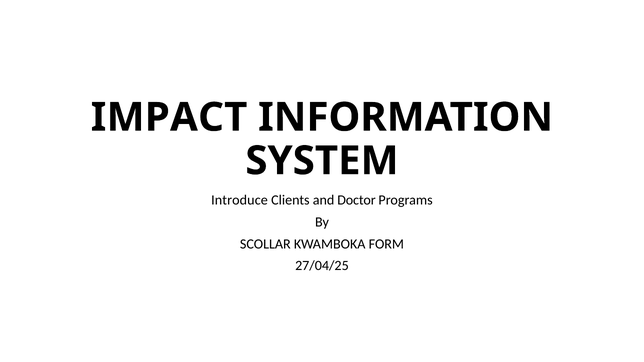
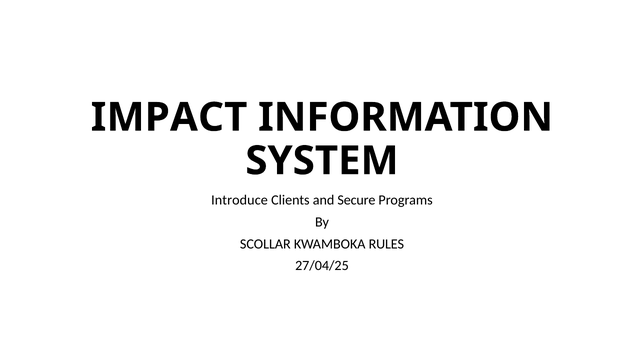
Doctor: Doctor -> Secure
FORM: FORM -> RULES
